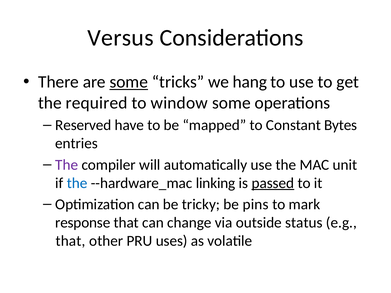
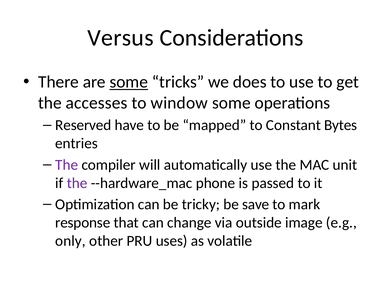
hang: hang -> does
required: required -> accesses
the at (77, 183) colour: blue -> purple
linking: linking -> phone
passed underline: present -> none
pins: pins -> save
status: status -> image
that at (70, 241): that -> only
